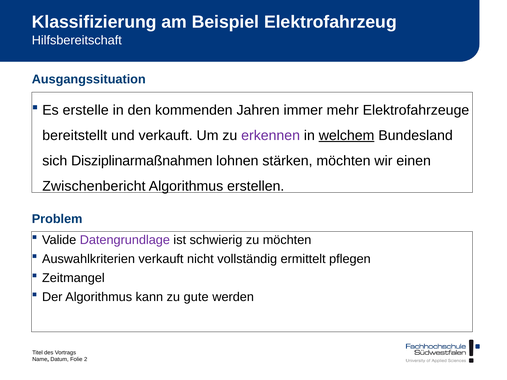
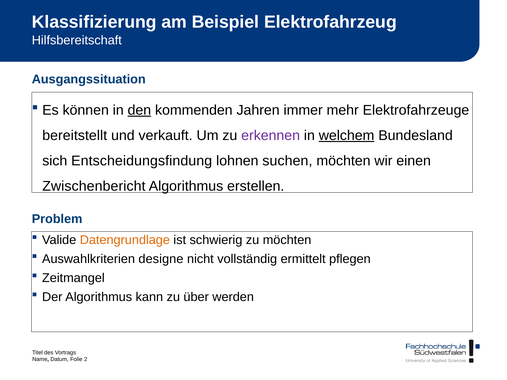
erstelle: erstelle -> können
den underline: none -> present
Disziplinarmaßnahmen: Disziplinarmaßnahmen -> Entscheidungsfindung
stärken: stärken -> suchen
Datengrundlage colour: purple -> orange
Auswahlkriterien verkauft: verkauft -> designe
gute: gute -> über
